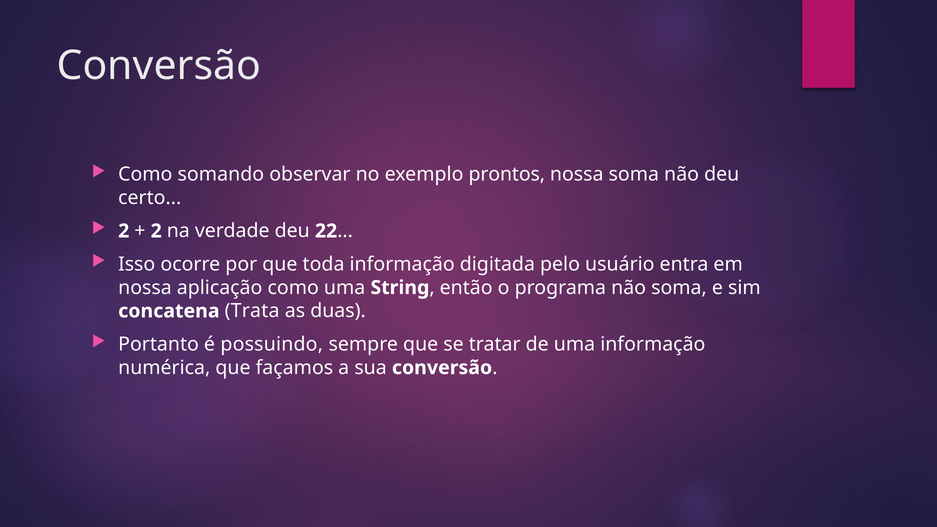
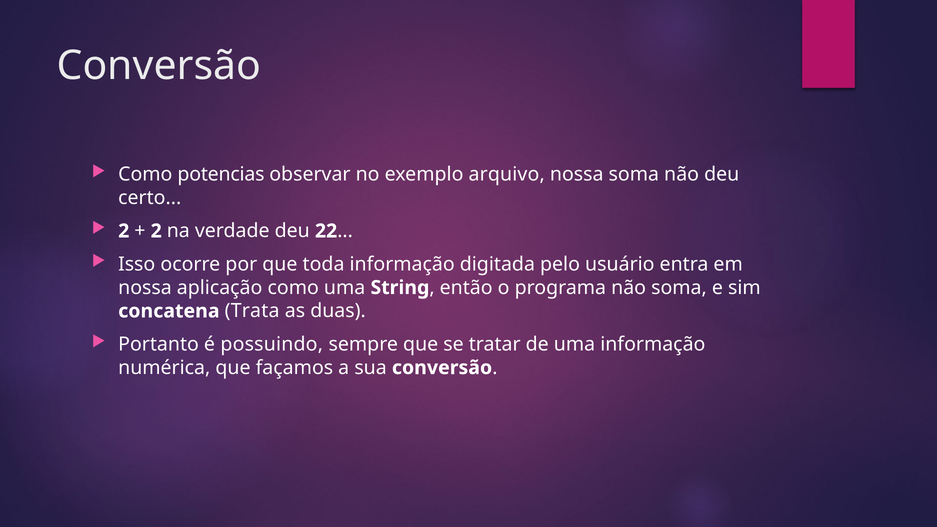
somando: somando -> potencias
prontos: prontos -> arquivo
